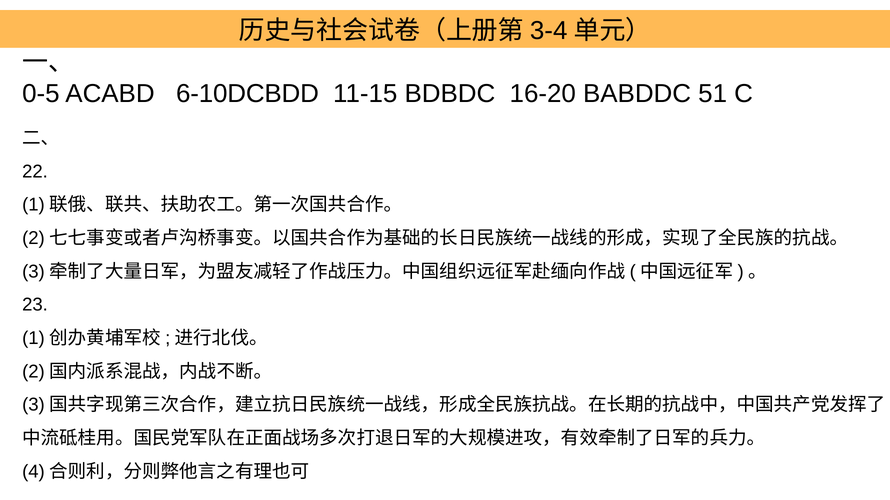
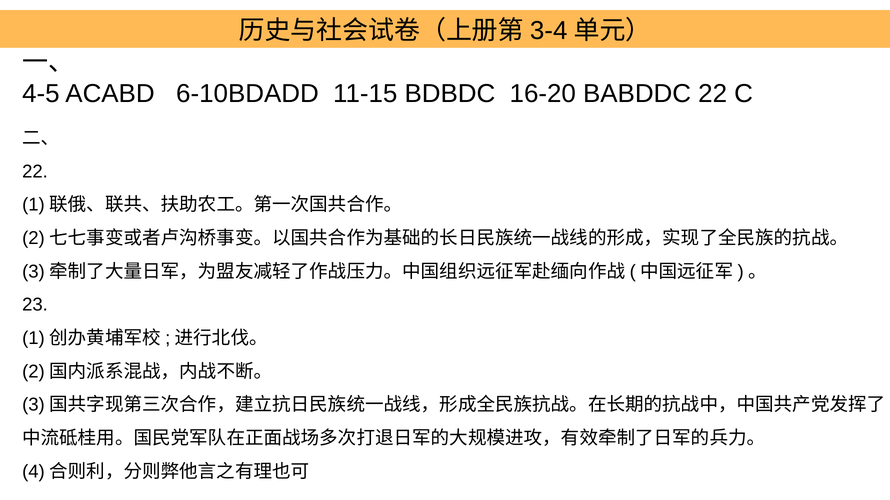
0-5: 0-5 -> 4-5
6-10DCBDD: 6-10DCBDD -> 6-10BDADD
BABDDC 51: 51 -> 22
